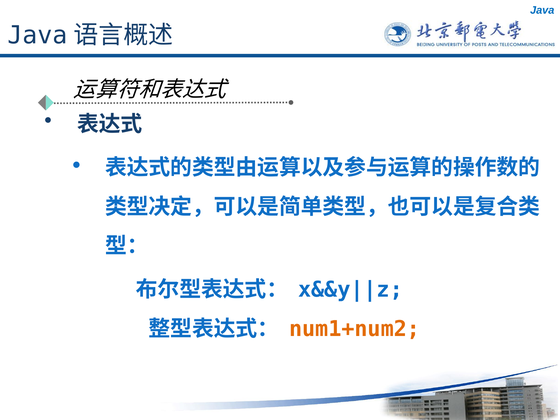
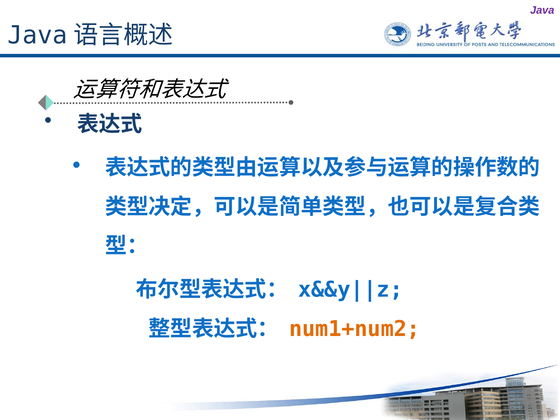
Java colour: blue -> purple
